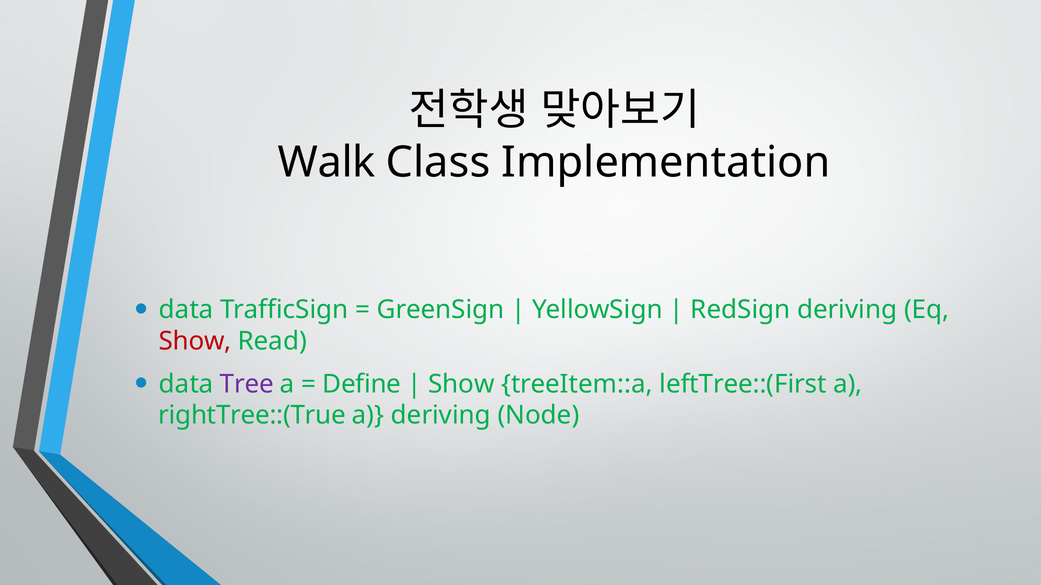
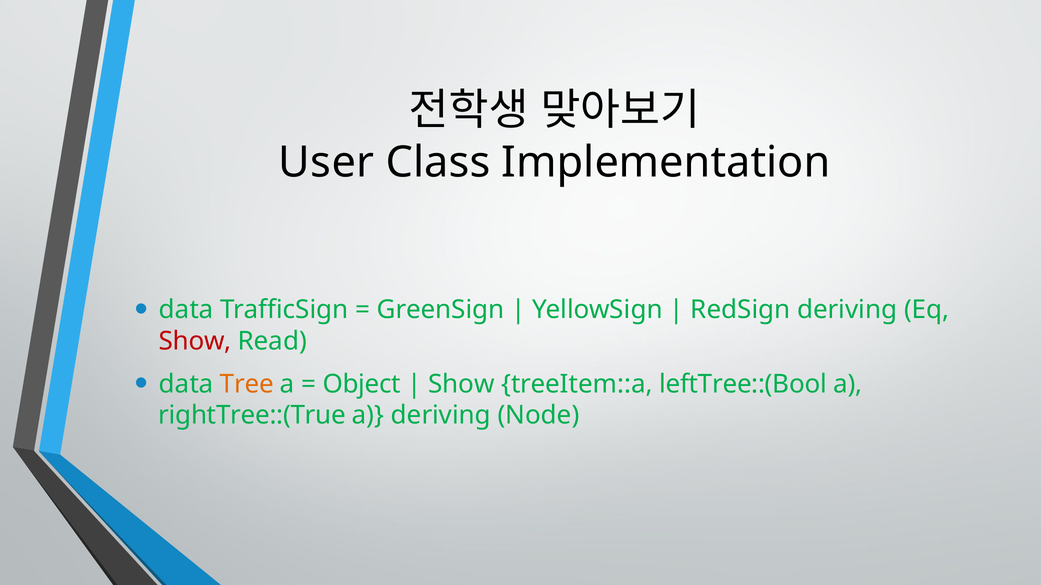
Walk: Walk -> User
Tree colour: purple -> orange
Define: Define -> Object
leftTree::(First: leftTree::(First -> leftTree::(Bool
